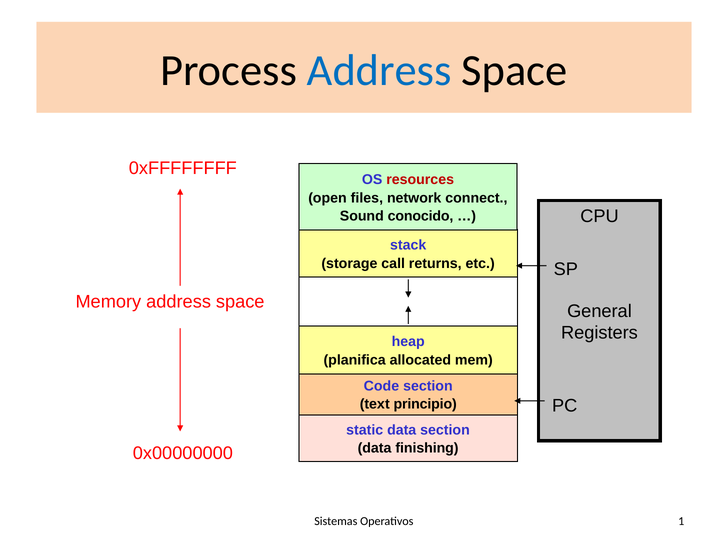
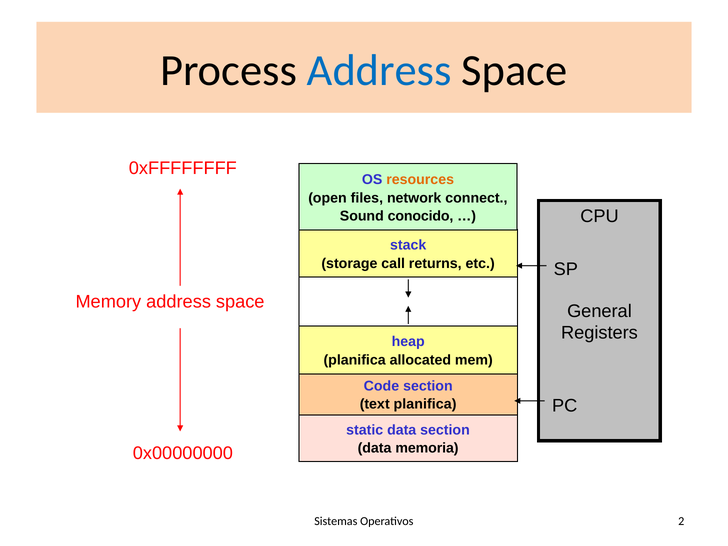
resources colour: red -> orange
text principio: principio -> planifica
finishing: finishing -> memoria
1: 1 -> 2
